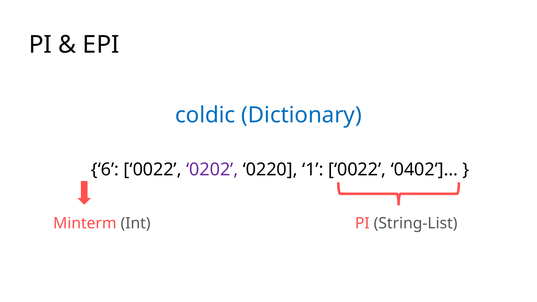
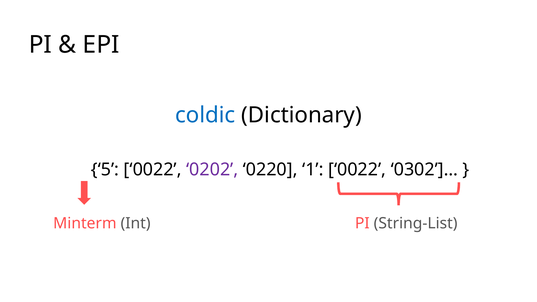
Dictionary colour: blue -> black
6: 6 -> 5
0402’]…: 0402’]… -> 0302’]…
